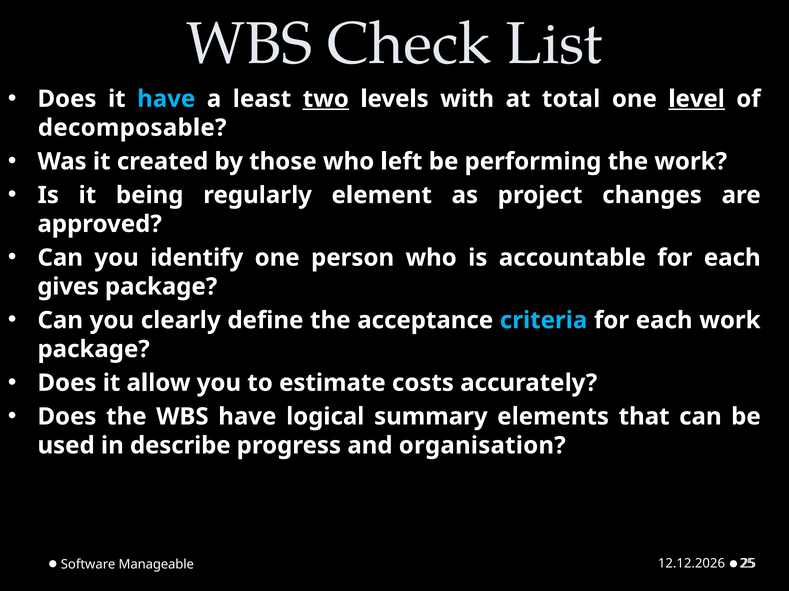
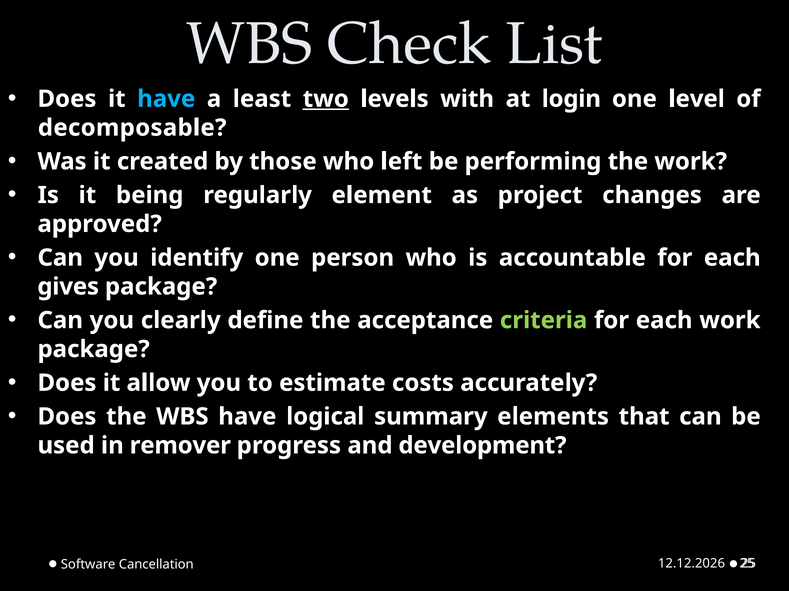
total: total -> login
level underline: present -> none
criteria colour: light blue -> light green
describe: describe -> remover
organisation: organisation -> development
Manageable: Manageable -> Cancellation
